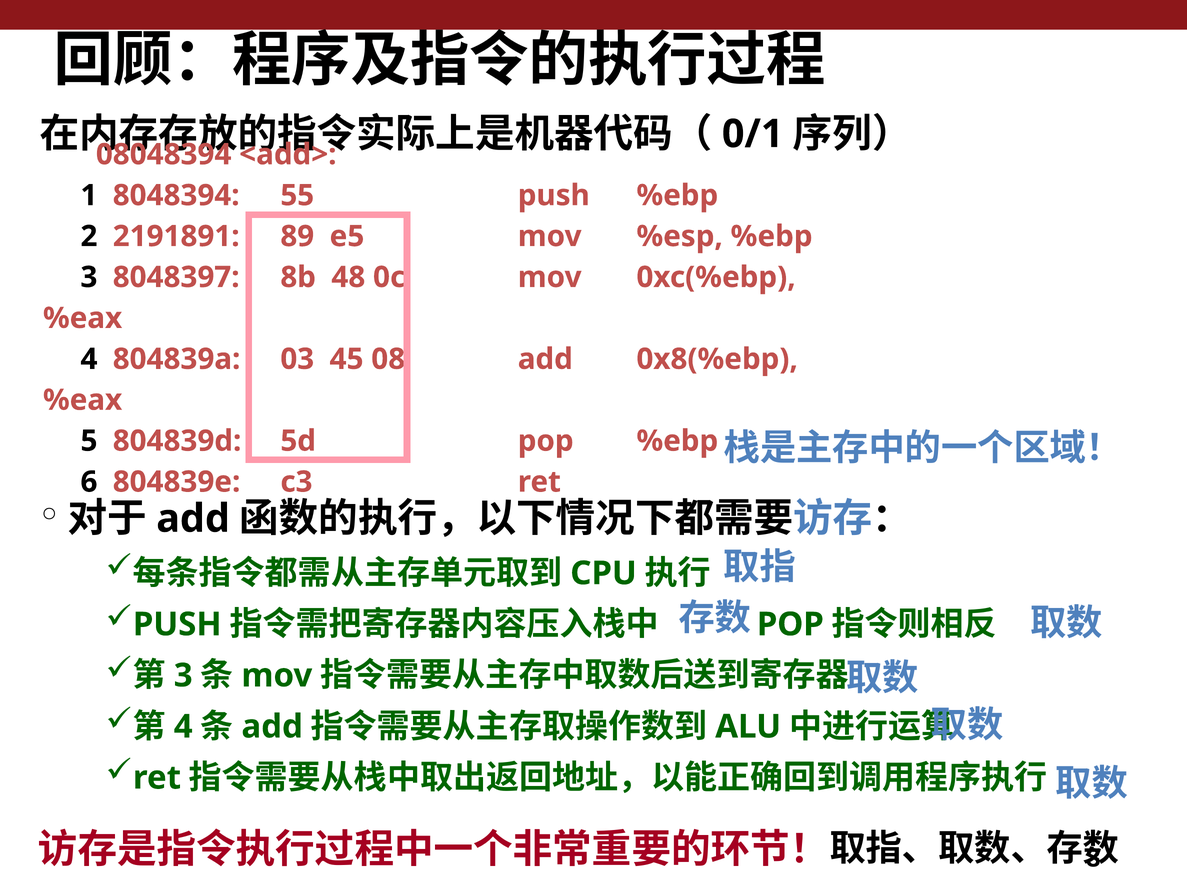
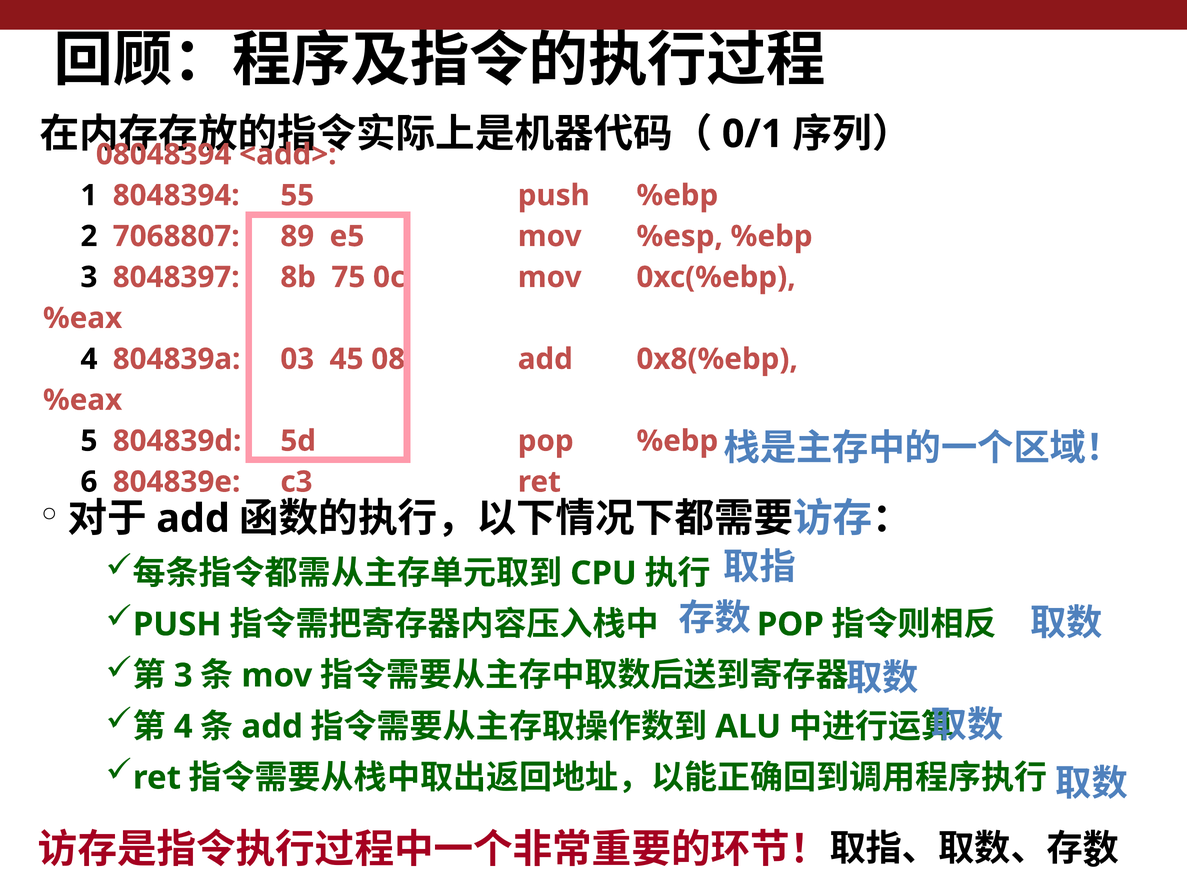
2191891: 2191891 -> 7068807
48: 48 -> 75
